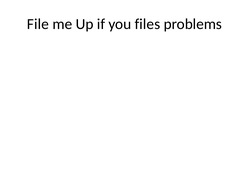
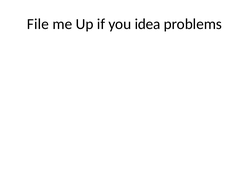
files: files -> idea
